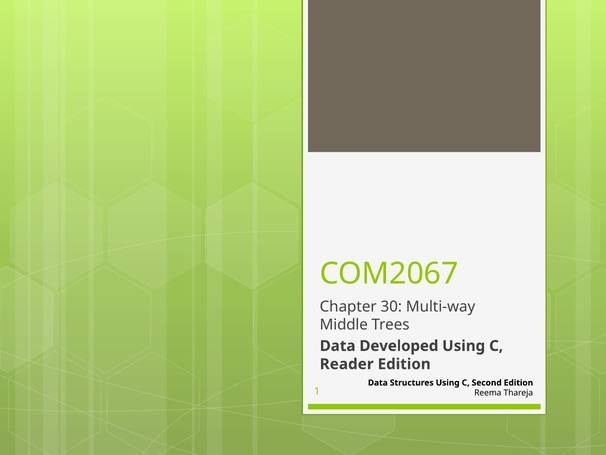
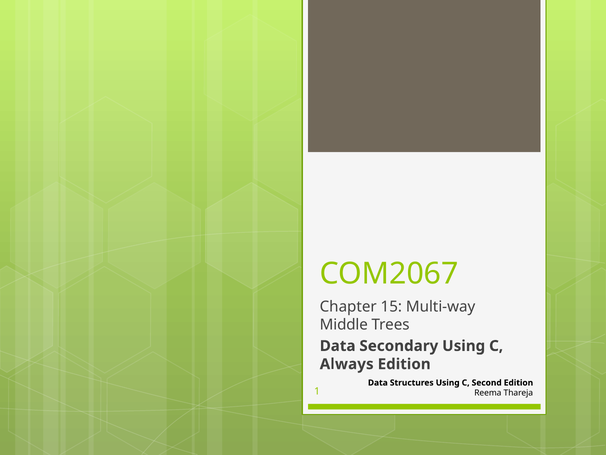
30: 30 -> 15
Developed: Developed -> Secondary
Reader: Reader -> Always
